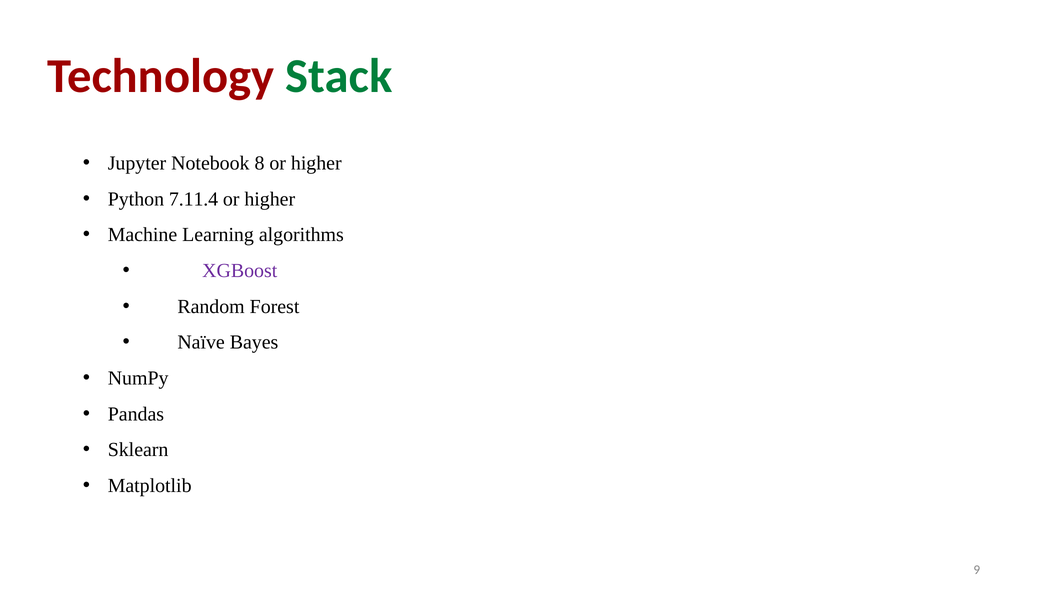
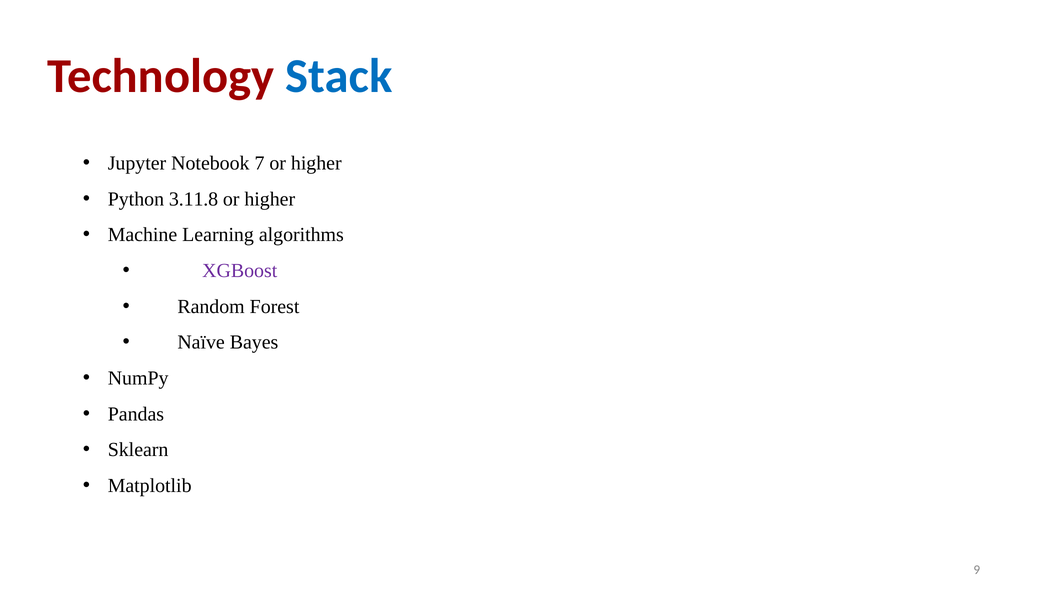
Stack colour: green -> blue
8: 8 -> 7
7.11.4: 7.11.4 -> 3.11.8
